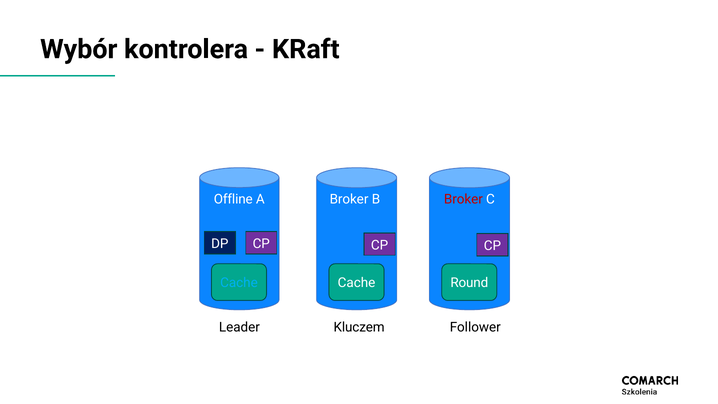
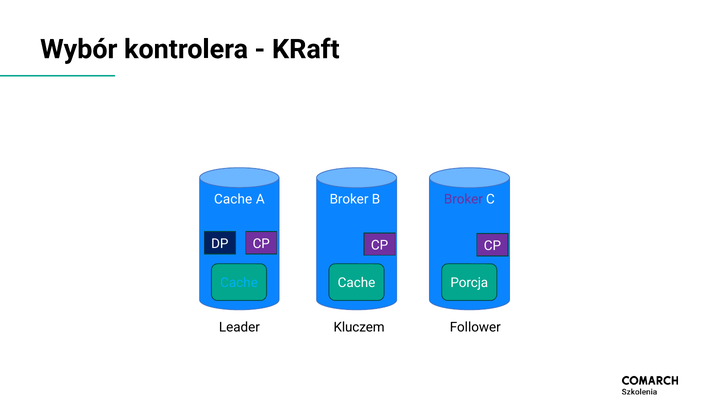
Offline at (233, 199): Offline -> Cache
Broker at (463, 199) colour: red -> purple
Round: Round -> Porcja
